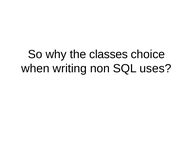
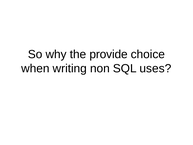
classes: classes -> provide
